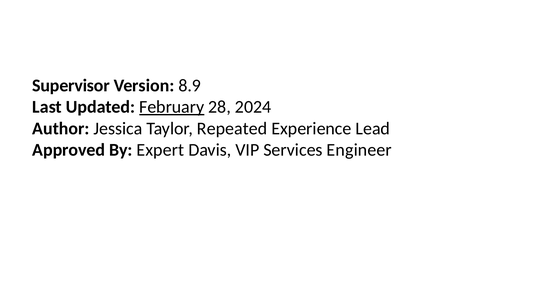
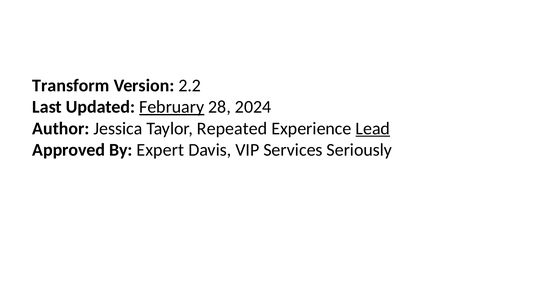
Supervisor: Supervisor -> Transform
8.9: 8.9 -> 2.2
Lead underline: none -> present
Engineer: Engineer -> Seriously
